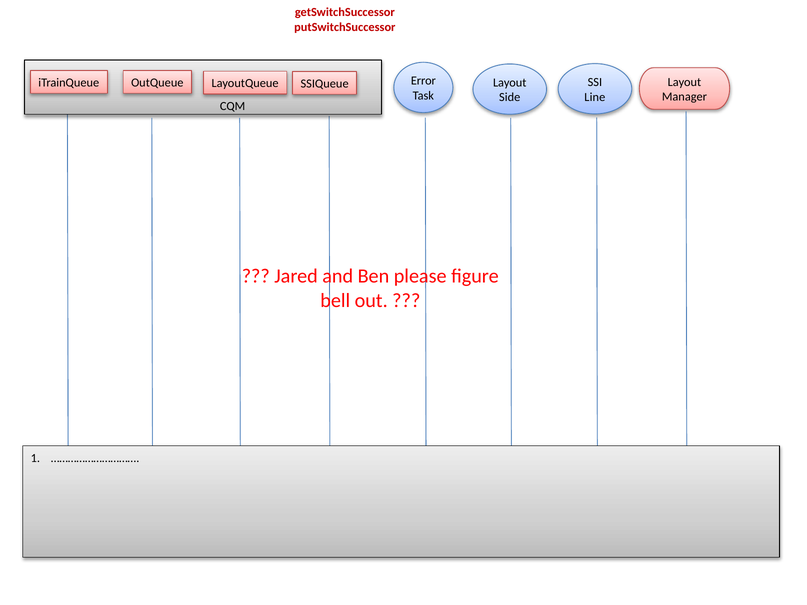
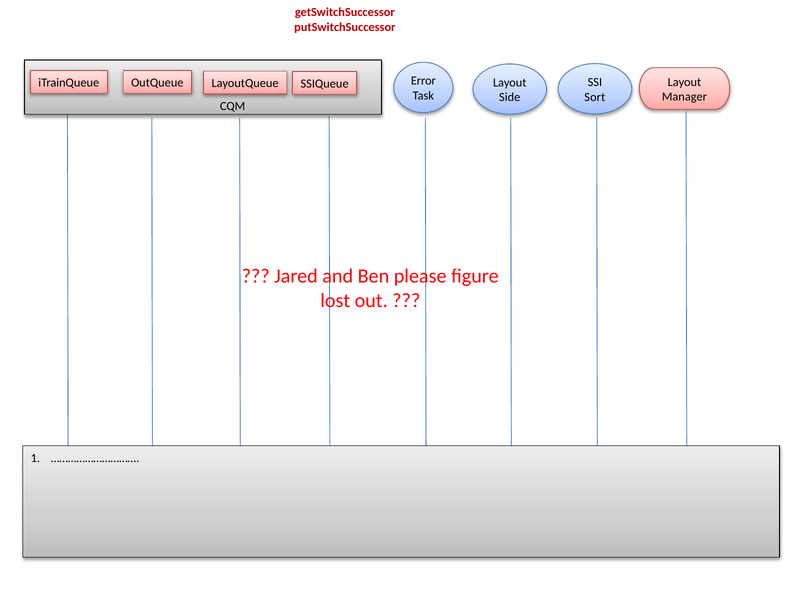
Line: Line -> Sort
bell: bell -> lost
